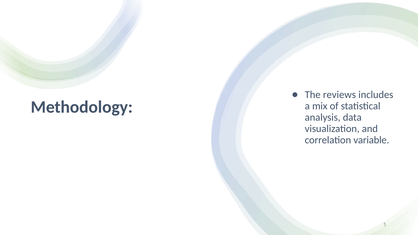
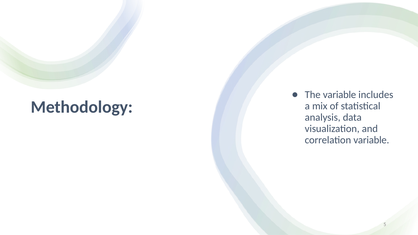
The reviews: reviews -> variable
